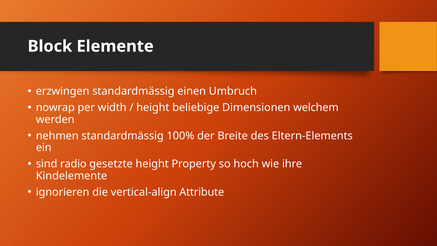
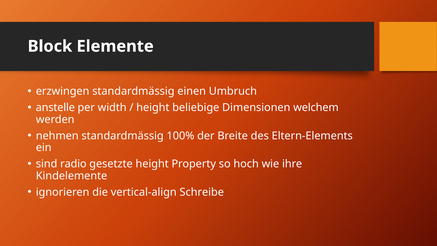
nowrap: nowrap -> anstelle
Attribute: Attribute -> Schreibe
